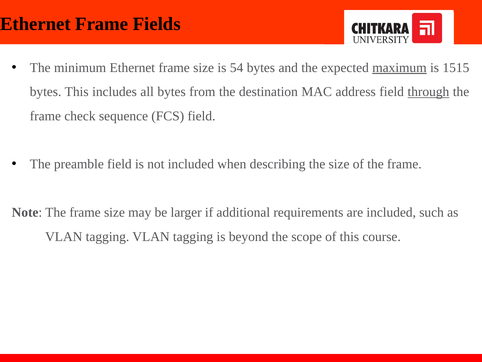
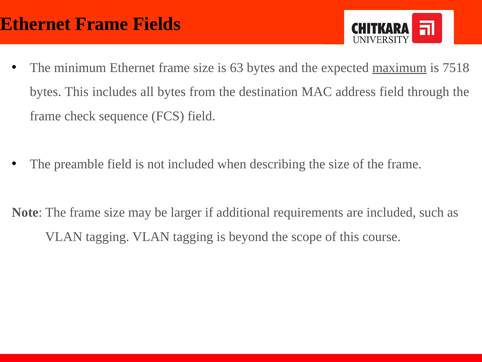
54: 54 -> 63
1515: 1515 -> 7518
through underline: present -> none
